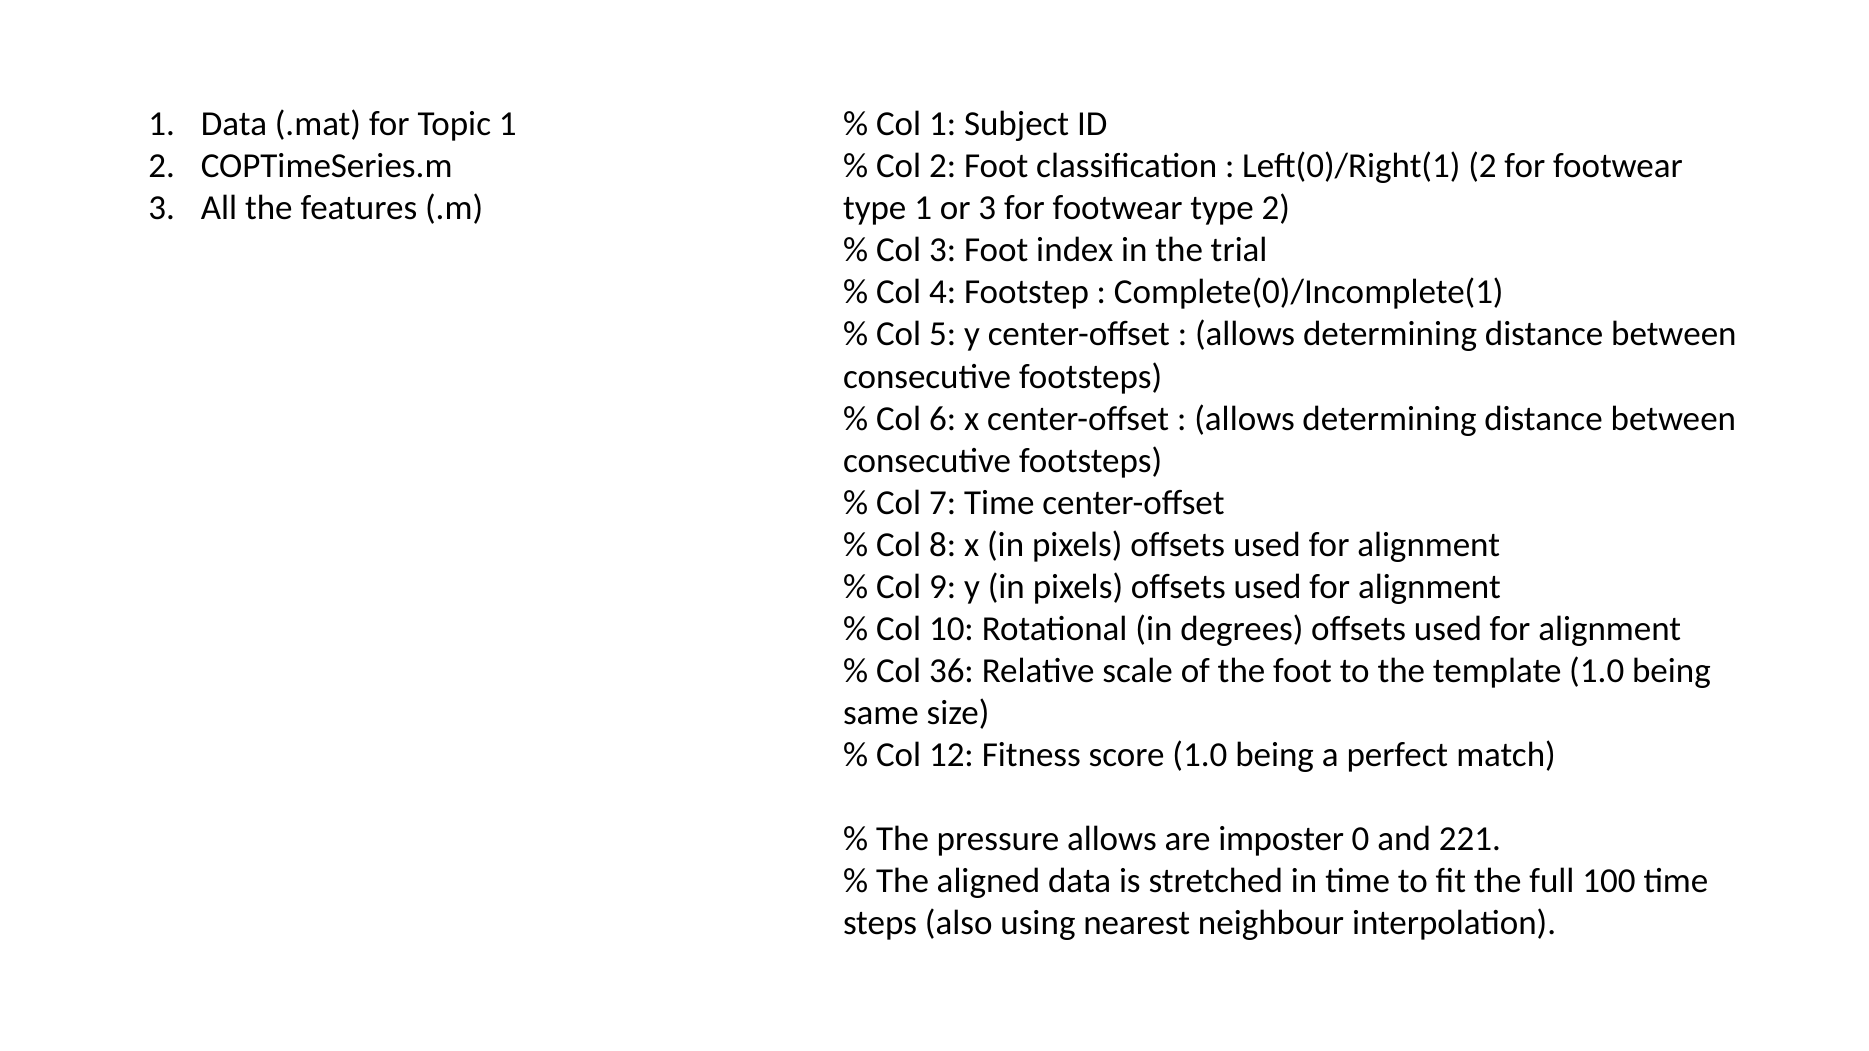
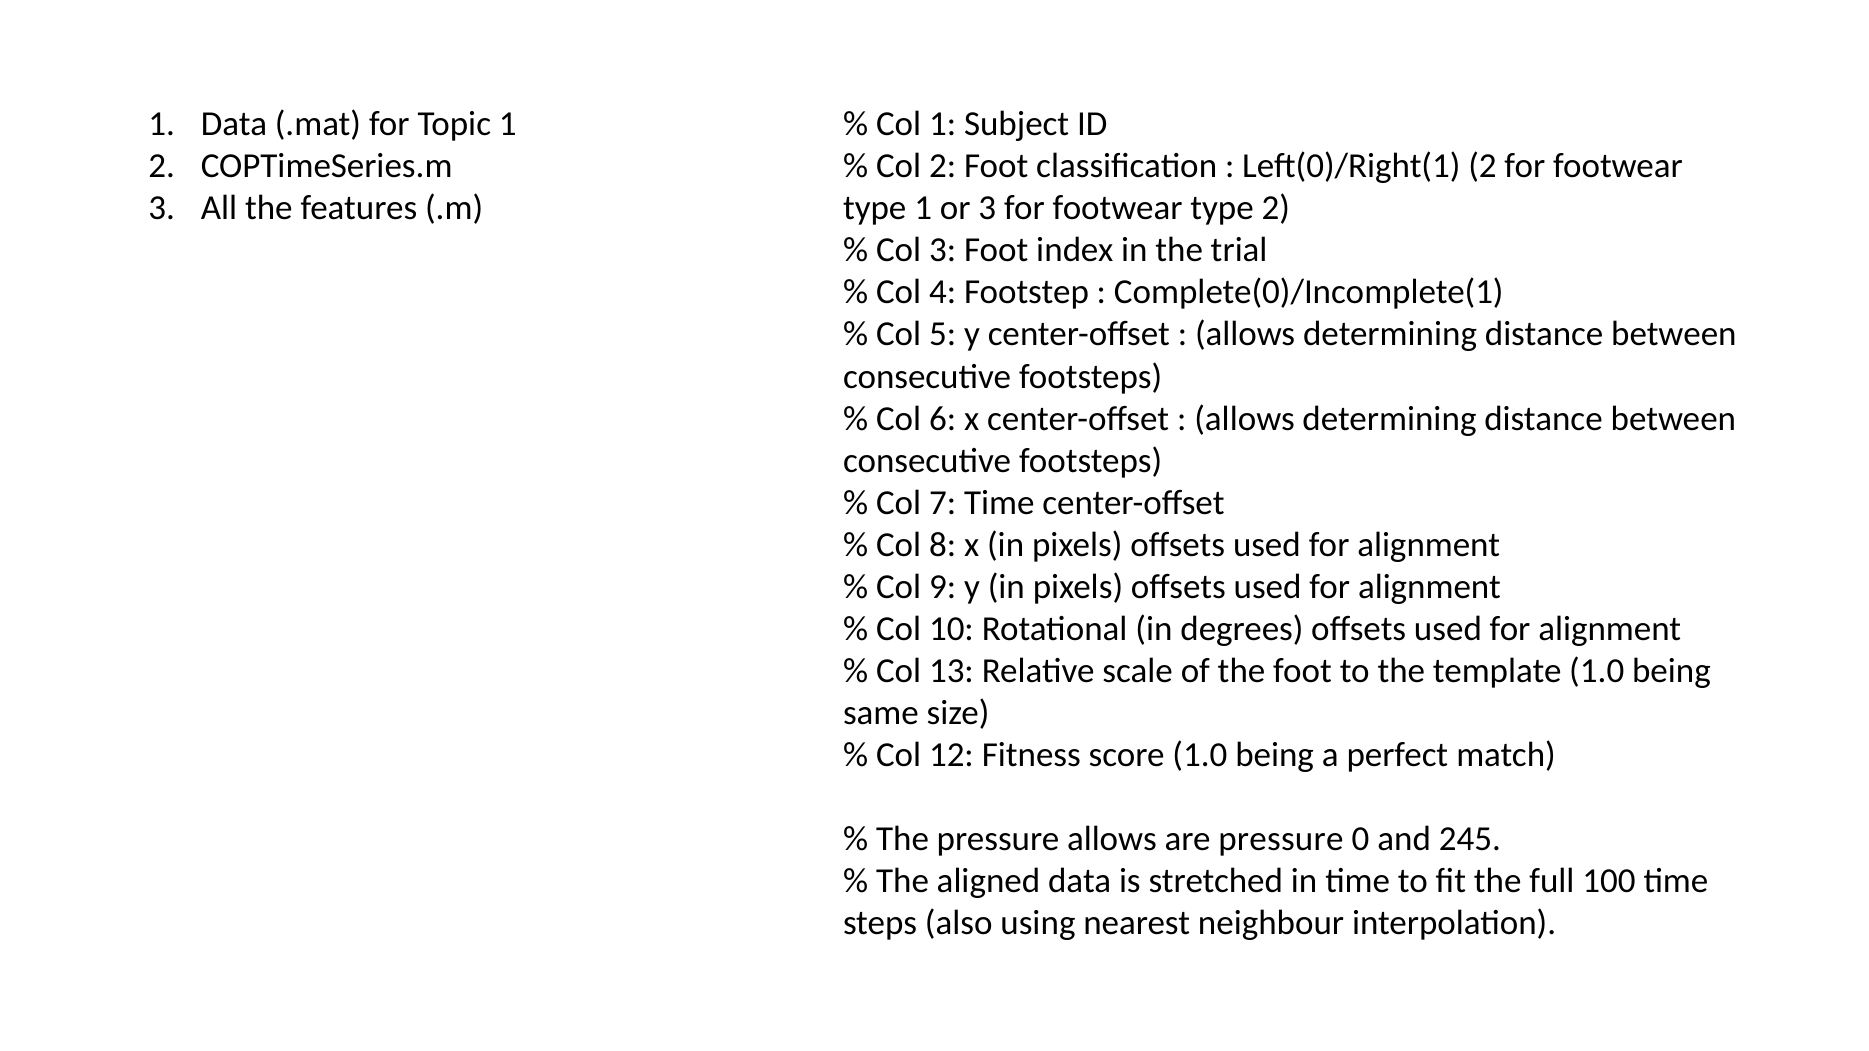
36: 36 -> 13
are imposter: imposter -> pressure
221: 221 -> 245
